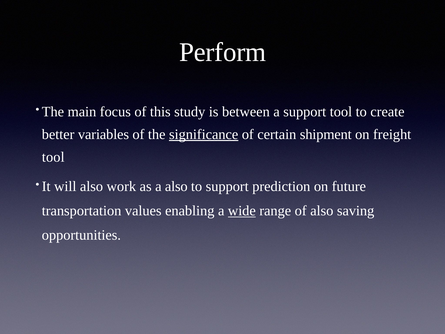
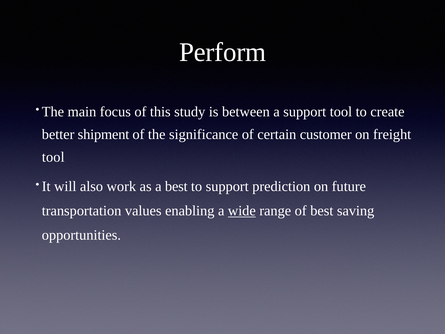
variables: variables -> shipment
significance underline: present -> none
shipment: shipment -> customer
a also: also -> best
of also: also -> best
